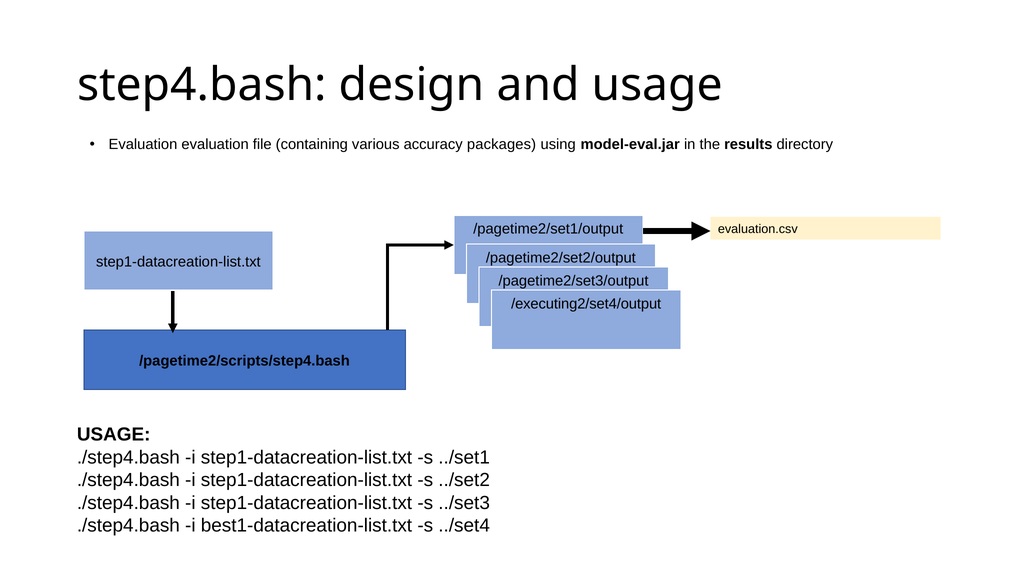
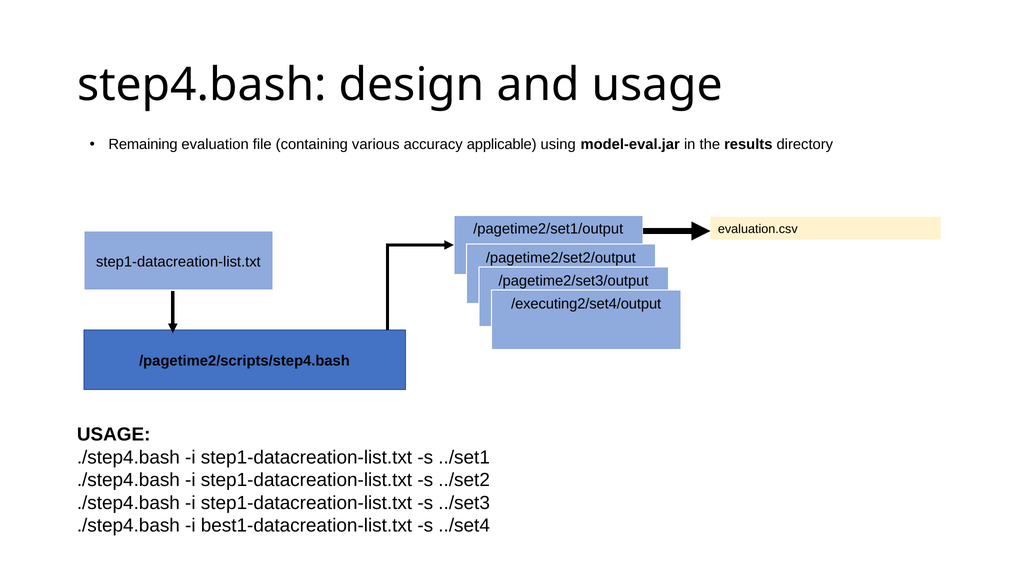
Evaluation at (143, 145): Evaluation -> Remaining
packages: packages -> applicable
